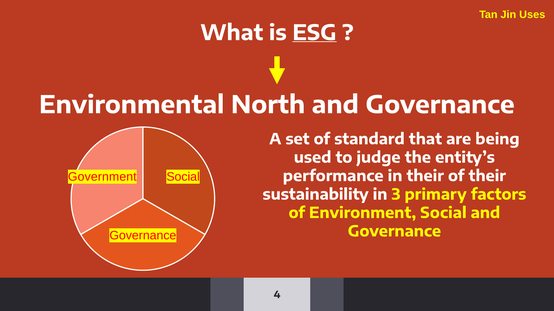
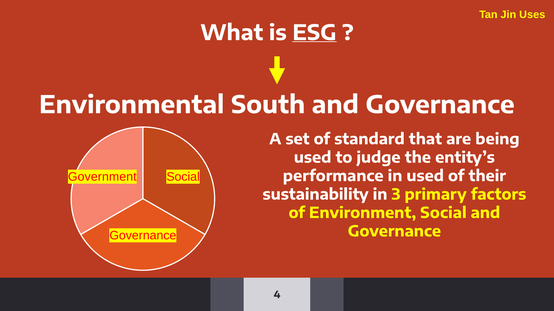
North: North -> South
in their: their -> used
